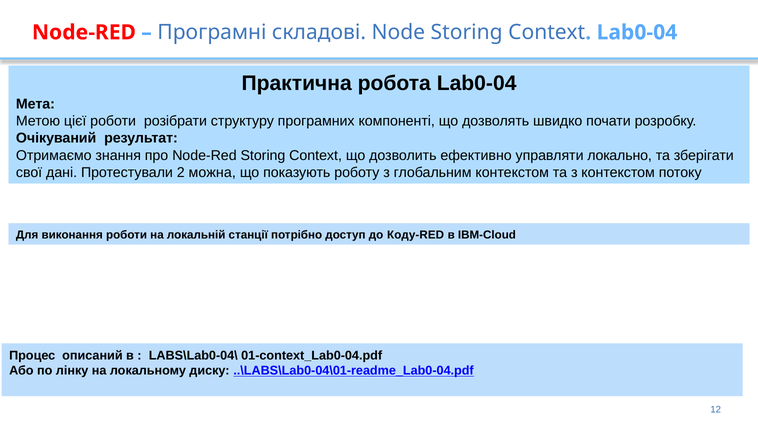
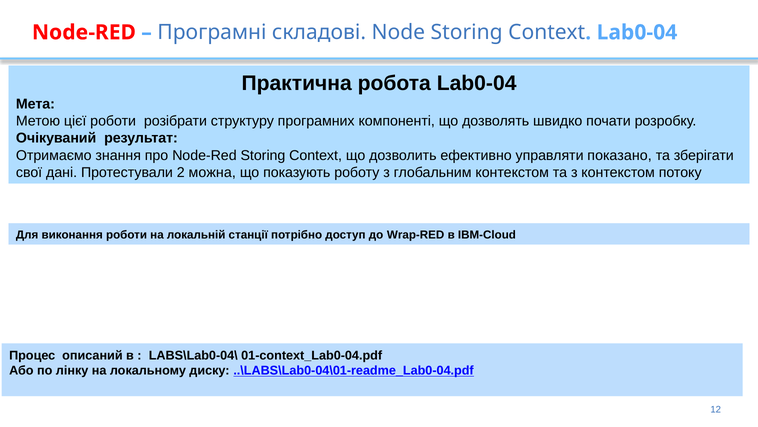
локально: локально -> показано
Коду-RED: Коду-RED -> Wrap-RED
